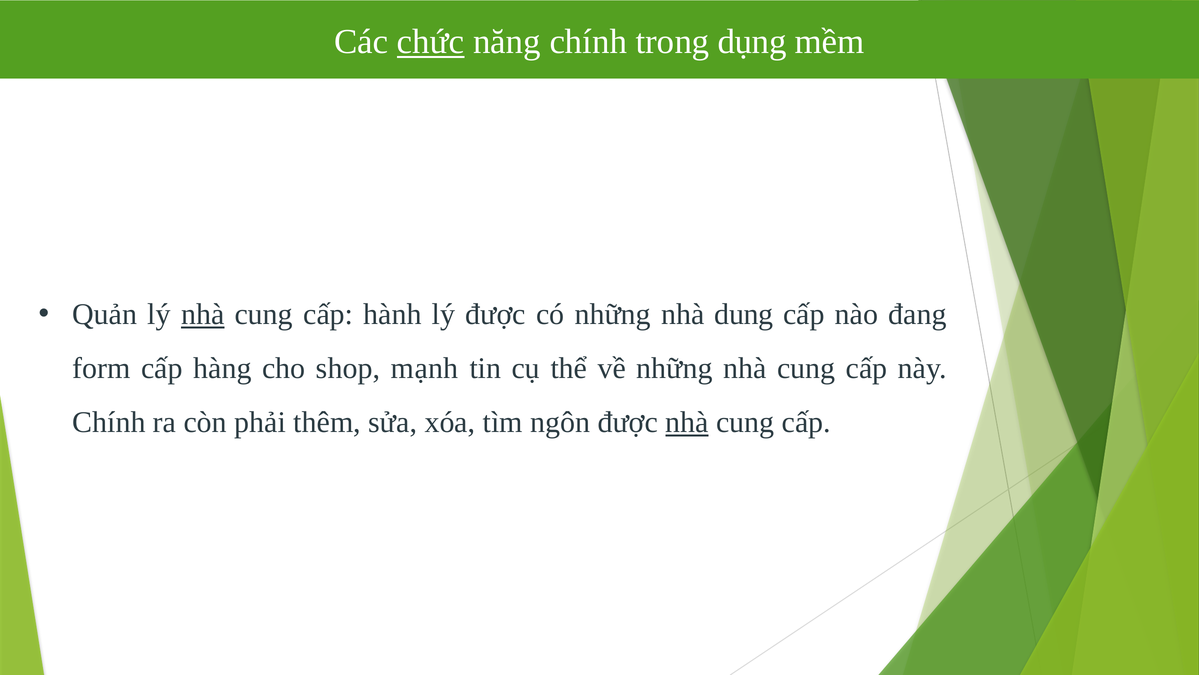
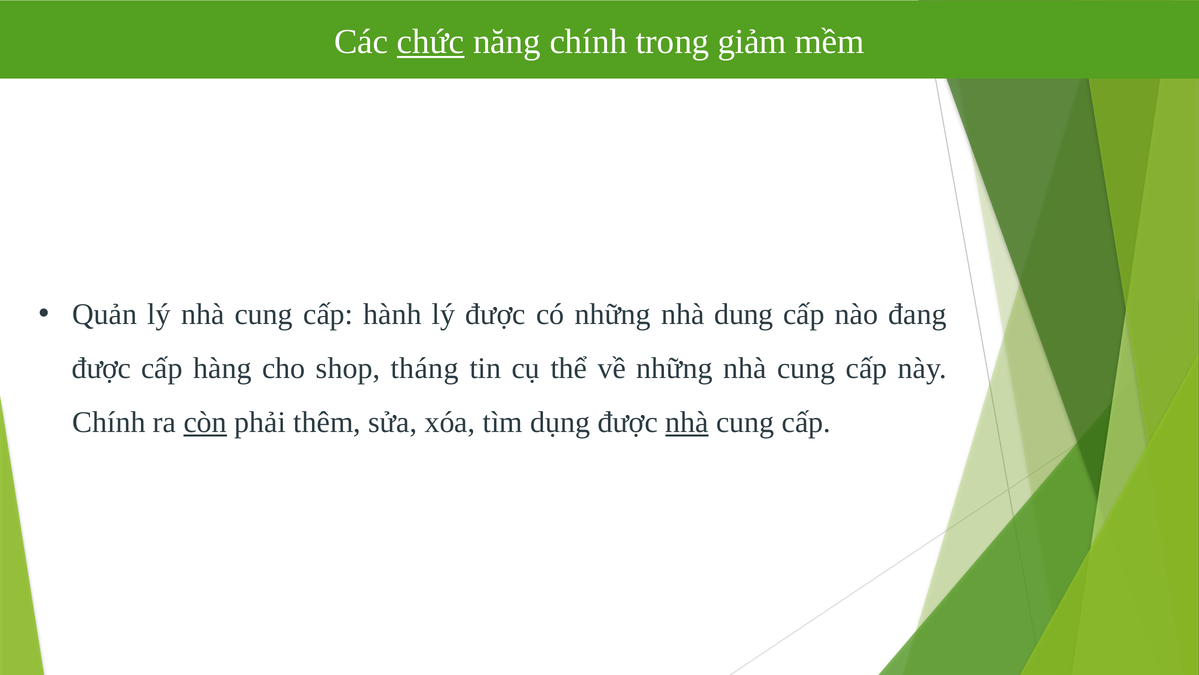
dụng: dụng -> giảm
nhà at (203, 314) underline: present -> none
form at (101, 368): form -> được
mạnh: mạnh -> tháng
còn underline: none -> present
ngôn: ngôn -> dụng
